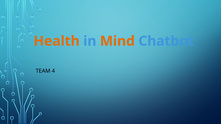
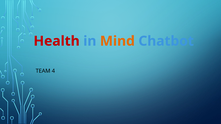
Health colour: orange -> red
